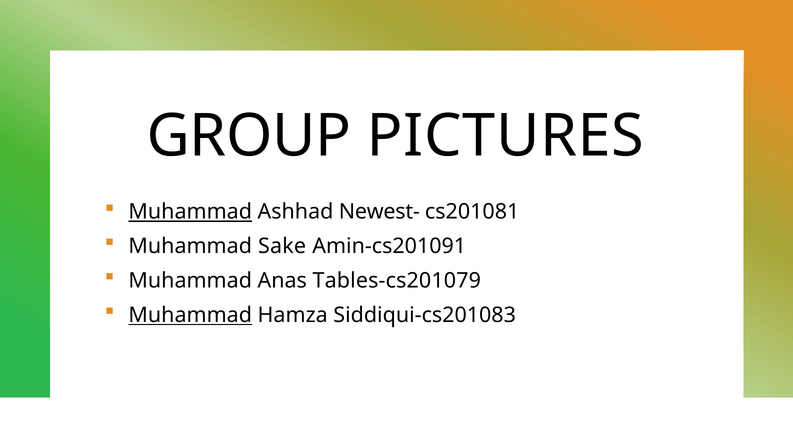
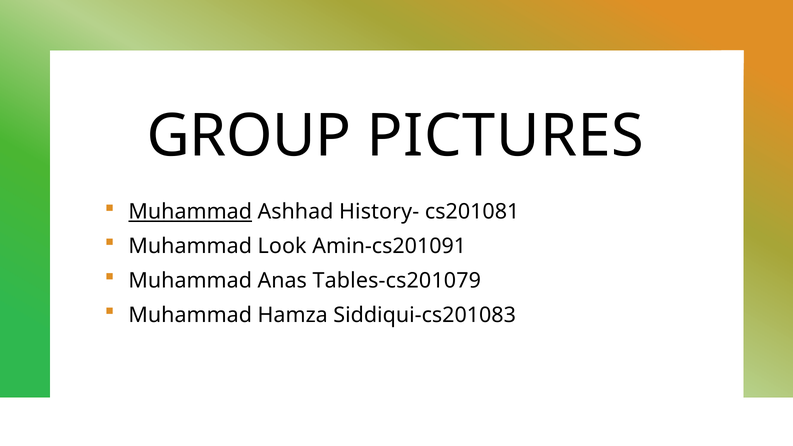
Newest-: Newest- -> History-
Sake: Sake -> Look
Muhammad at (190, 315) underline: present -> none
